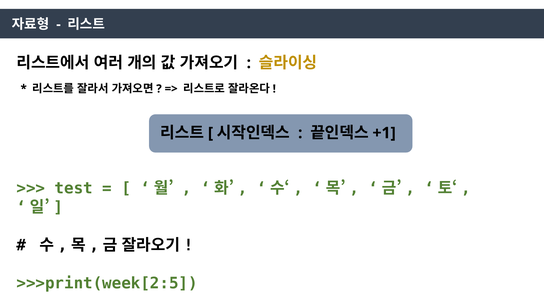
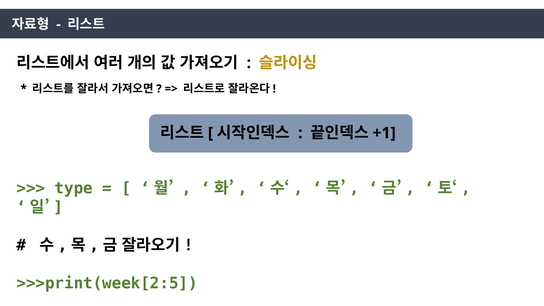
test: test -> type
